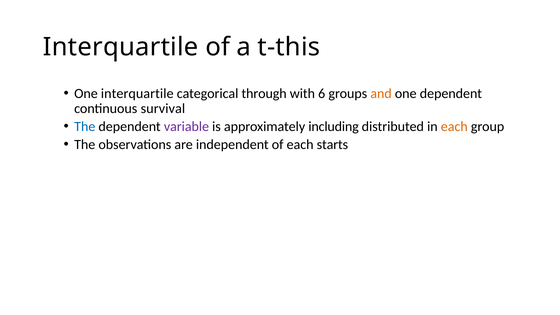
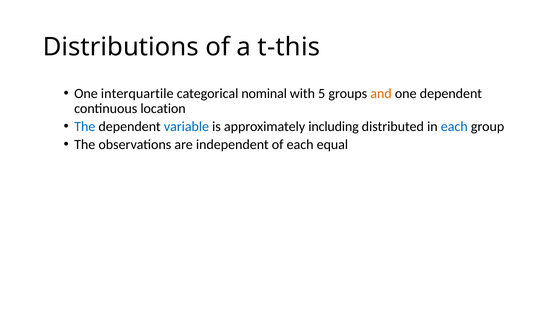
Interquartile at (121, 47): Interquartile -> Distributions
through: through -> nominal
6: 6 -> 5
survival: survival -> location
variable colour: purple -> blue
each at (454, 127) colour: orange -> blue
starts: starts -> equal
